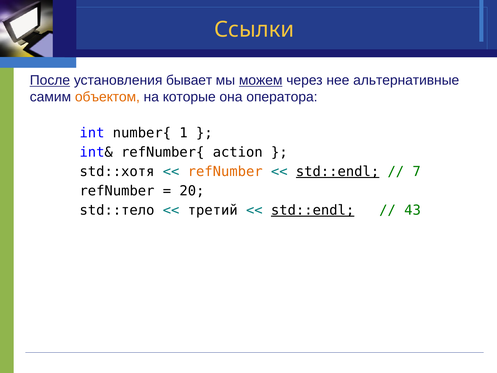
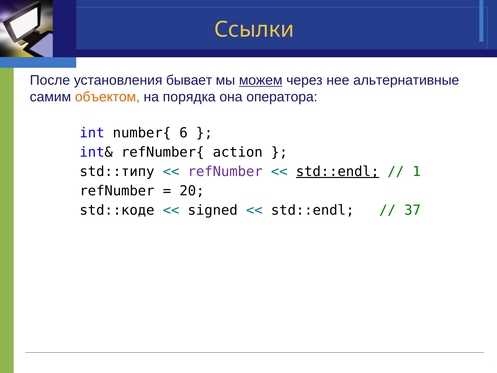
После underline: present -> none
которые: которые -> порядка
1: 1 -> 6
std::хотя: std::хотя -> std::типу
refNumber at (225, 171) colour: orange -> purple
7: 7 -> 1
std::тело: std::тело -> std::коде
третий: третий -> signed
std::endl at (313, 210) underline: present -> none
43: 43 -> 37
